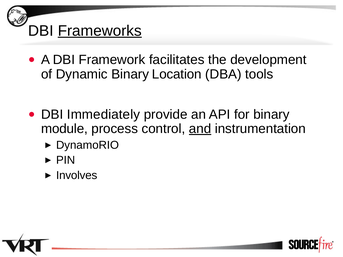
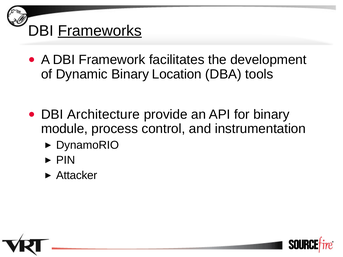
Immediately: Immediately -> Architecture
and underline: present -> none
Involves: Involves -> Attacker
